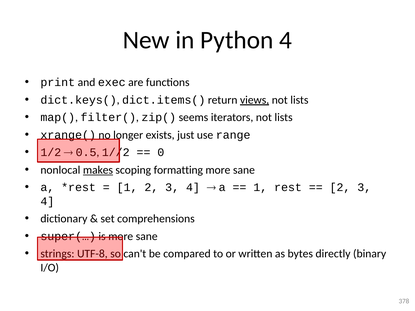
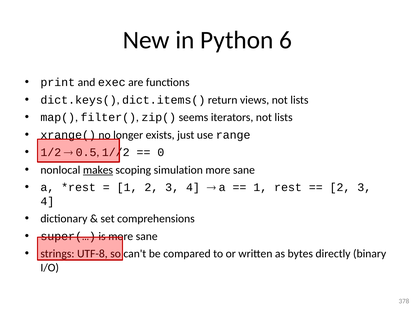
Python 4: 4 -> 6
views underline: present -> none
formatting: formatting -> simulation
